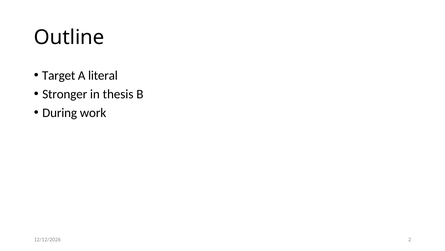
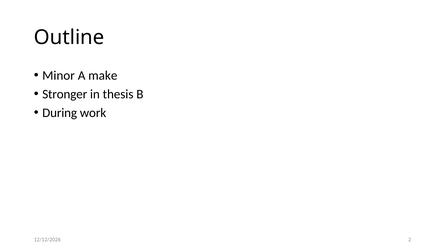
Target: Target -> Minor
literal: literal -> make
